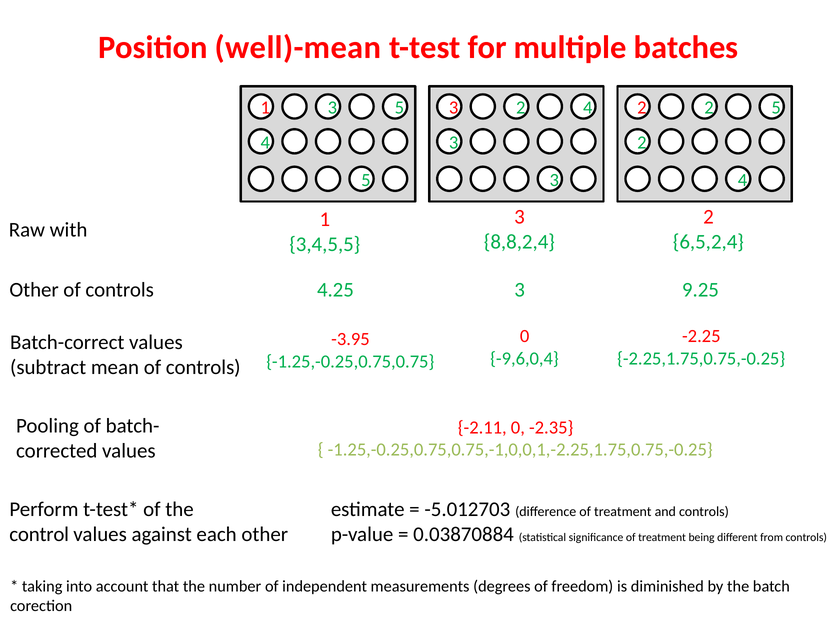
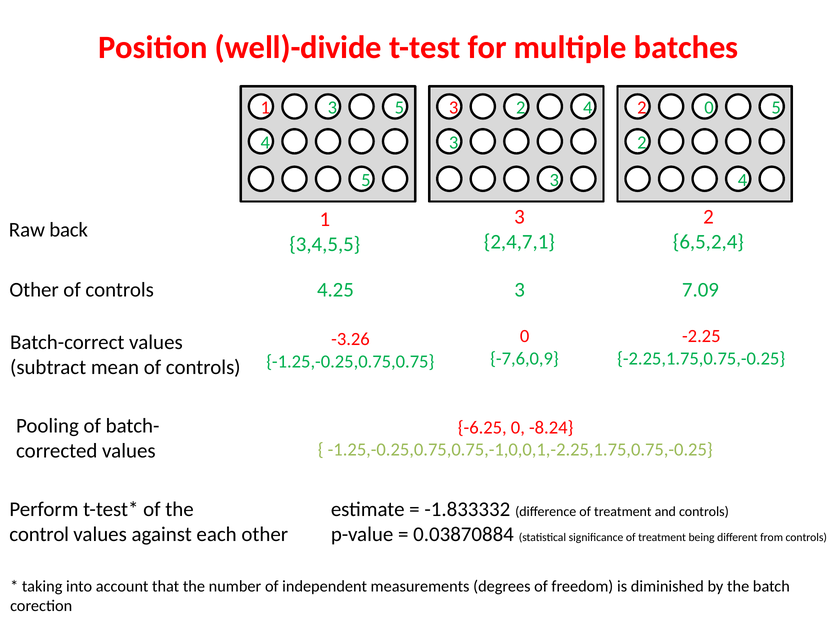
well)-mean: well)-mean -> well)-divide
2 2: 2 -> 0
with: with -> back
8,8,2,4: 8,8,2,4 -> 2,4,7,1
9.25: 9.25 -> 7.09
-3.95: -3.95 -> -3.26
-9,6,0,4: -9,6,0,4 -> -7,6,0,9
-2.11: -2.11 -> -6.25
-2.35: -2.35 -> -8.24
-5.012703: -5.012703 -> -1.833332
